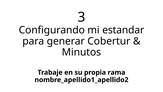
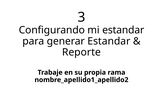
generar Cobertur: Cobertur -> Estandar
Minutos: Minutos -> Reporte
